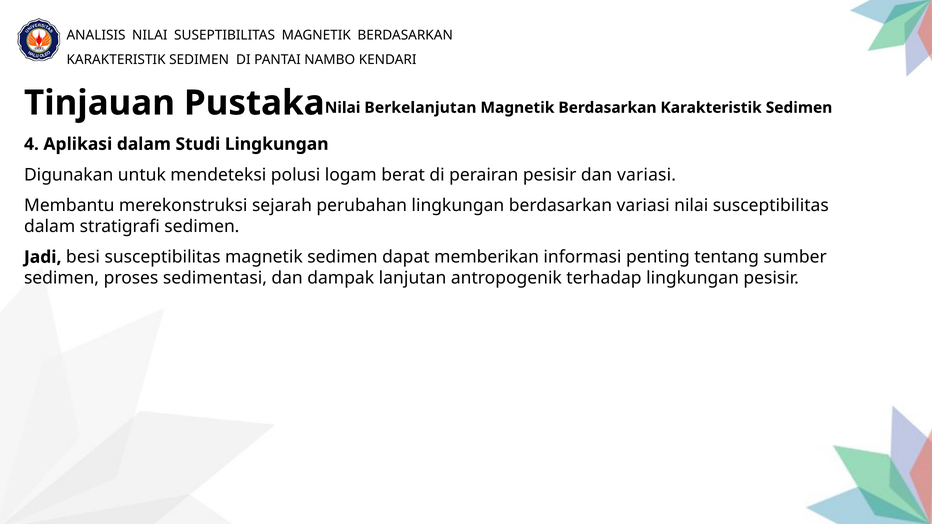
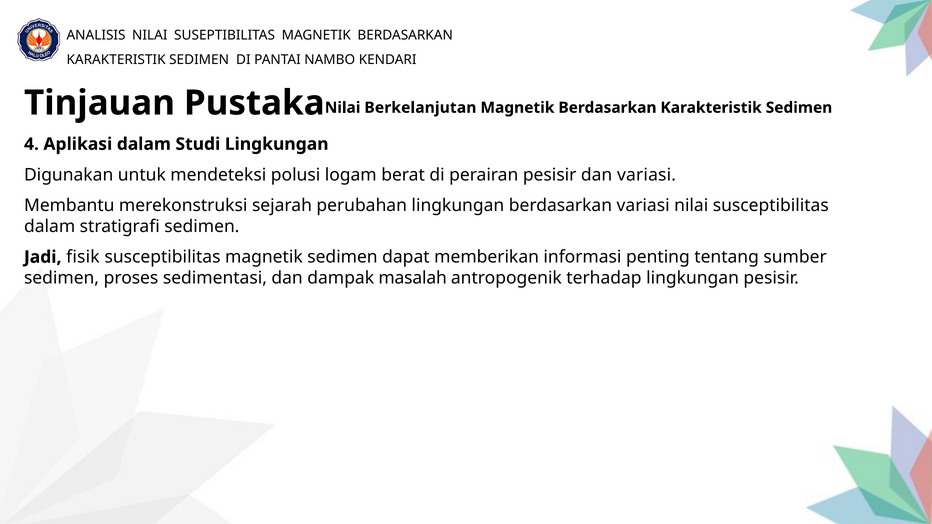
besi: besi -> fisik
lanjutan: lanjutan -> masalah
